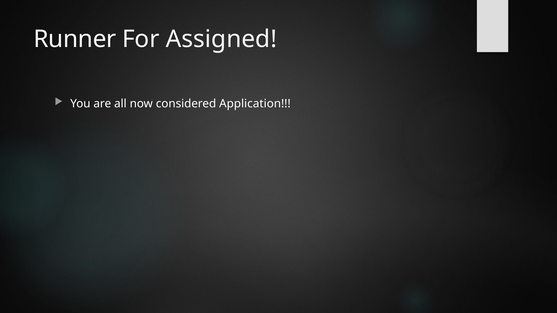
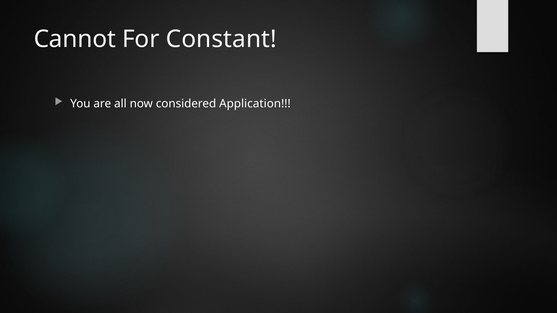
Runner: Runner -> Cannot
Assigned: Assigned -> Constant
